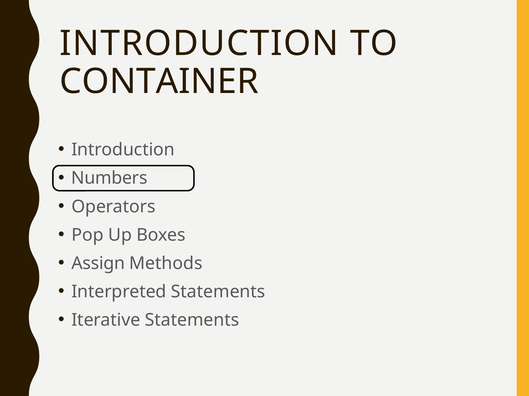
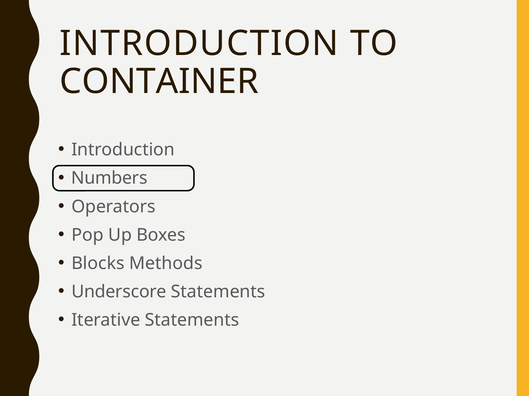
Assign: Assign -> Blocks
Interpreted: Interpreted -> Underscore
